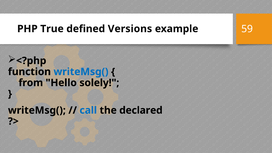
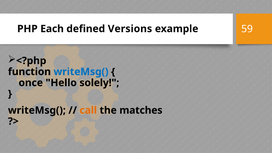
True: True -> Each
from: from -> once
call colour: blue -> orange
declared: declared -> matches
